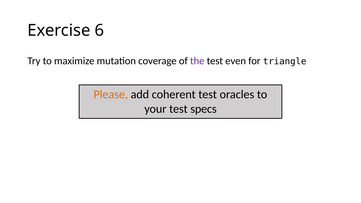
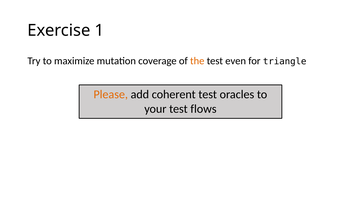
6: 6 -> 1
the colour: purple -> orange
specs: specs -> flows
